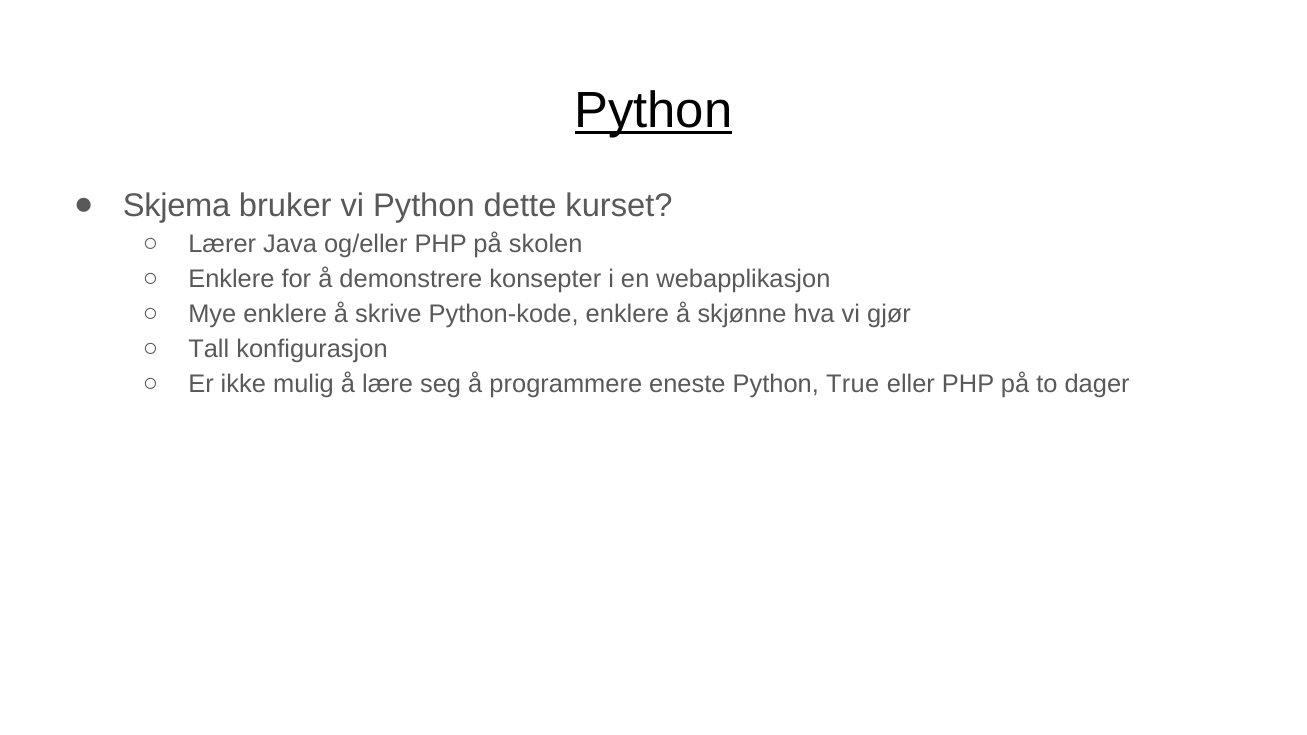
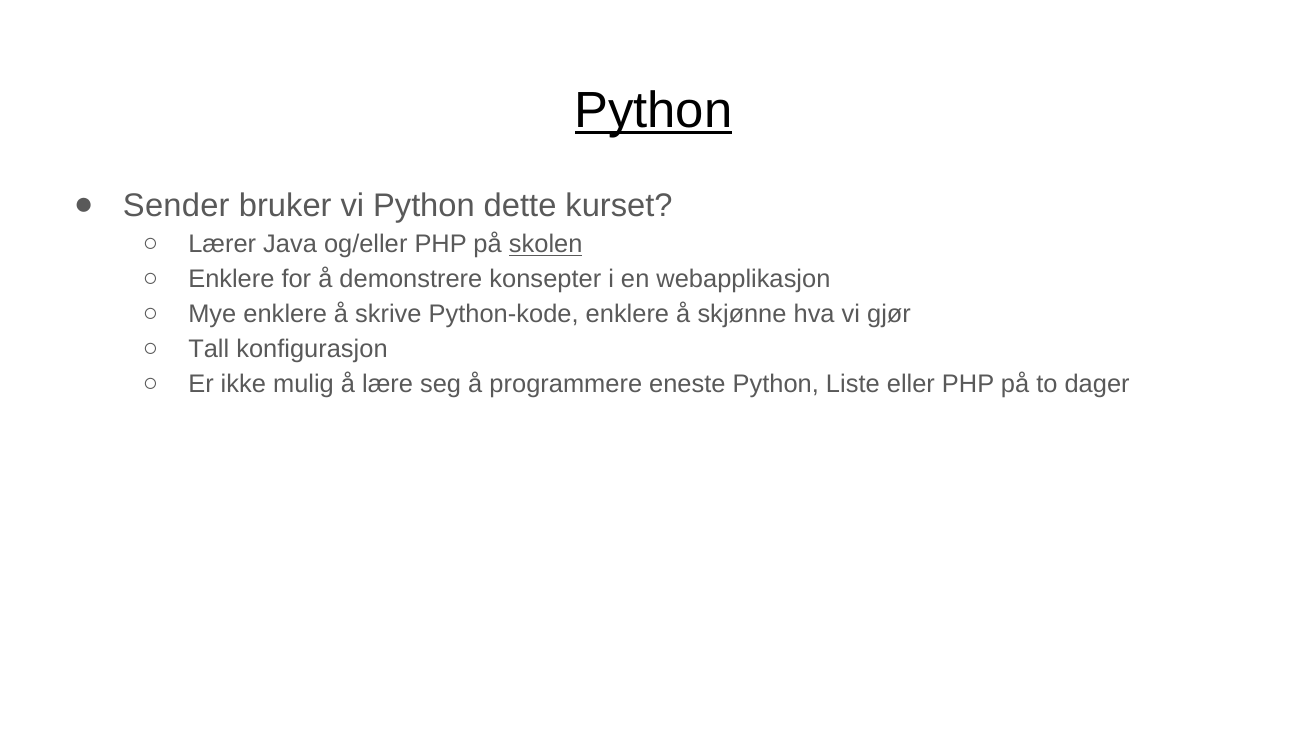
Skjema: Skjema -> Sender
skolen underline: none -> present
True: True -> Liste
